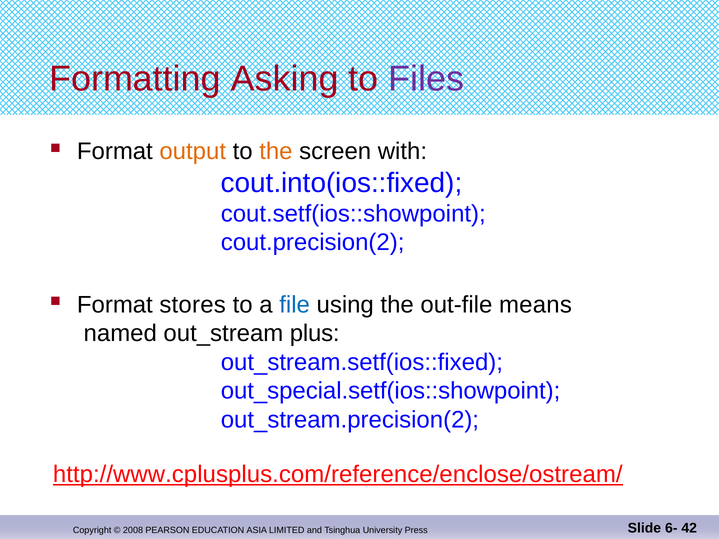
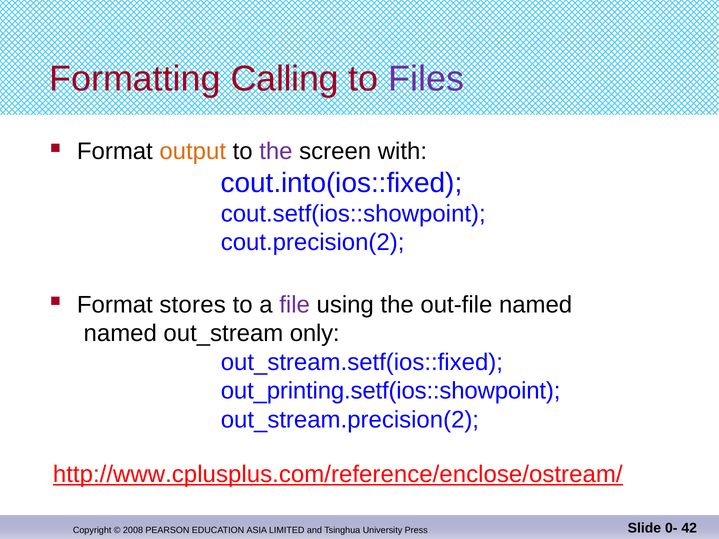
Asking: Asking -> Calling
the at (276, 151) colour: orange -> purple
file colour: blue -> purple
out-file means: means -> named
plus: plus -> only
out_special.setf(ios::showpoint: out_special.setf(ios::showpoint -> out_printing.setf(ios::showpoint
6-: 6- -> 0-
